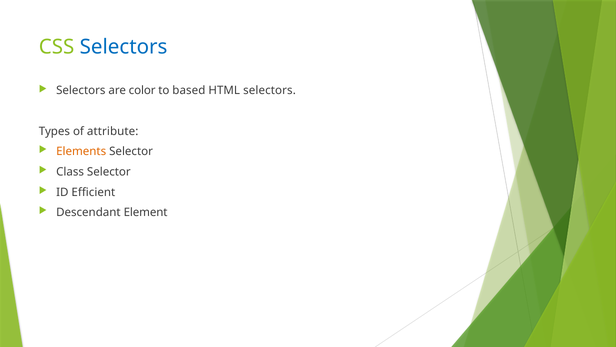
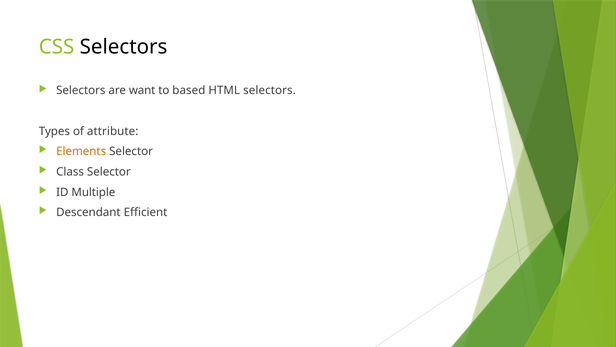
Selectors at (124, 47) colour: blue -> black
color: color -> want
Efficient: Efficient -> Multiple
Element: Element -> Efficient
